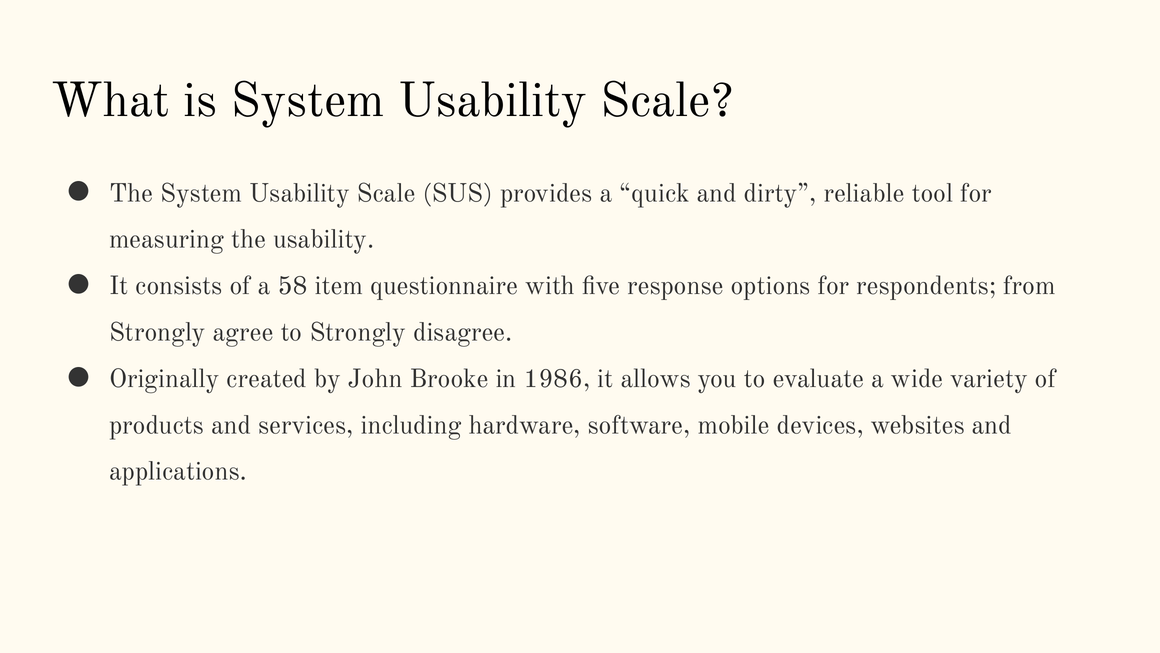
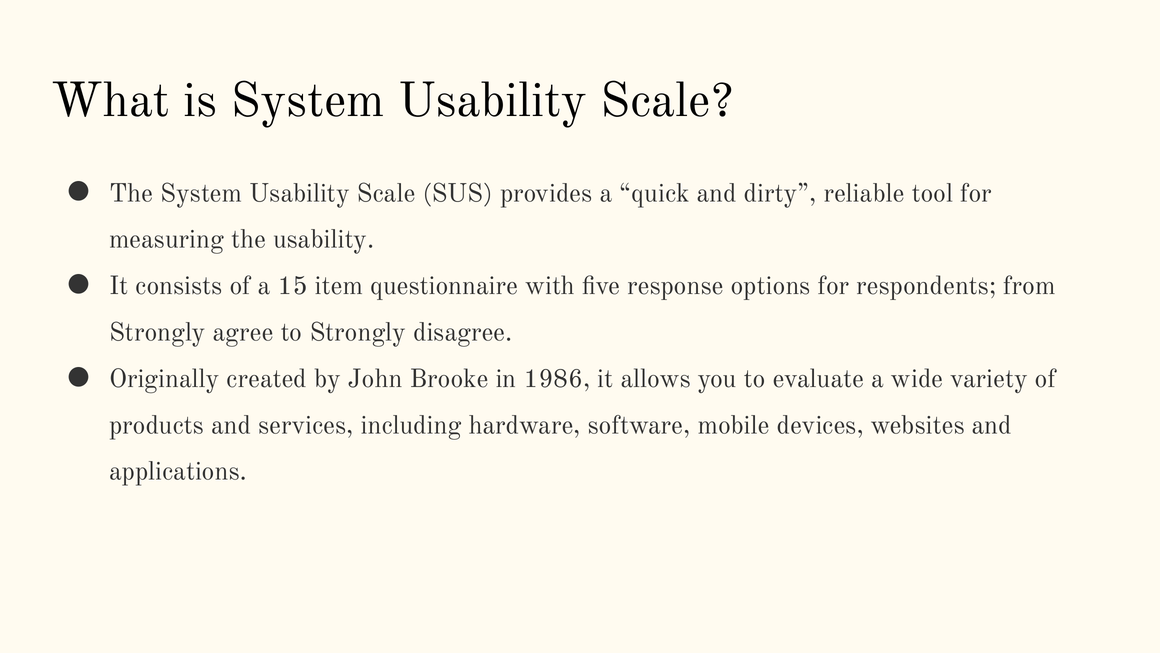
58: 58 -> 15
